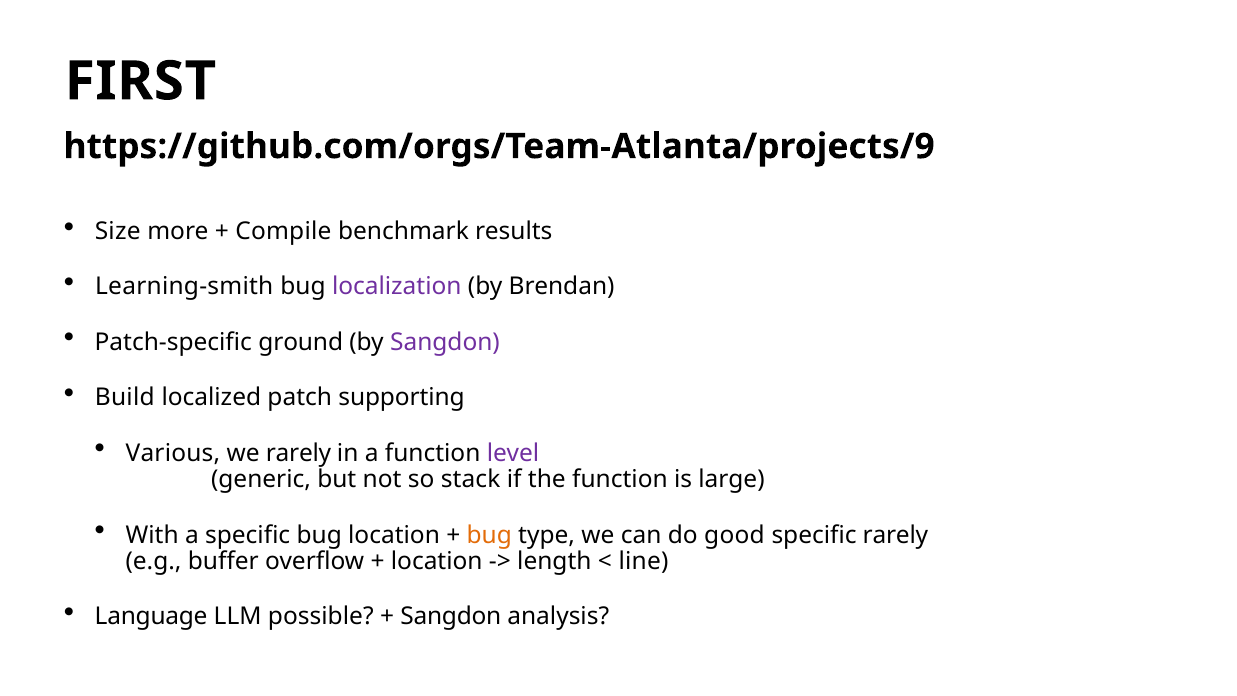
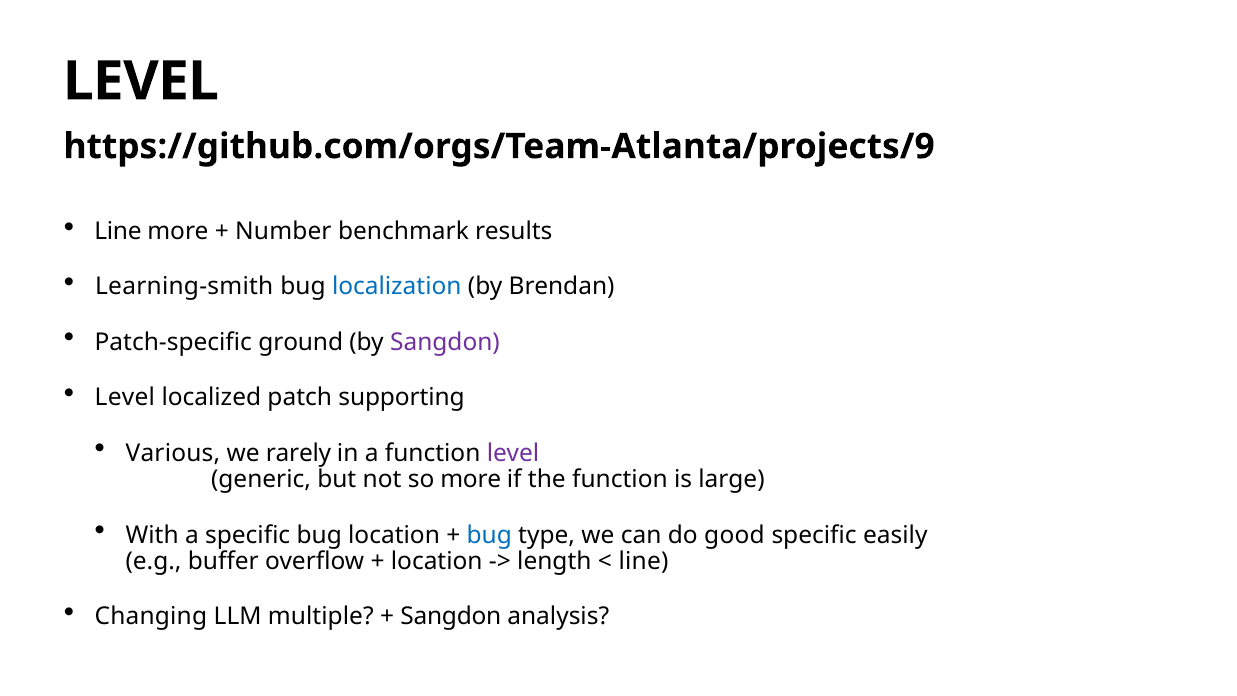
FIRST at (140, 81): FIRST -> LEVEL
Size at (118, 231): Size -> Line
Compile: Compile -> Number
localization colour: purple -> blue
Build at (125, 398): Build -> Level
so stack: stack -> more
bug at (489, 535) colour: orange -> blue
specific rarely: rarely -> easily
Language: Language -> Changing
possible: possible -> multiple
